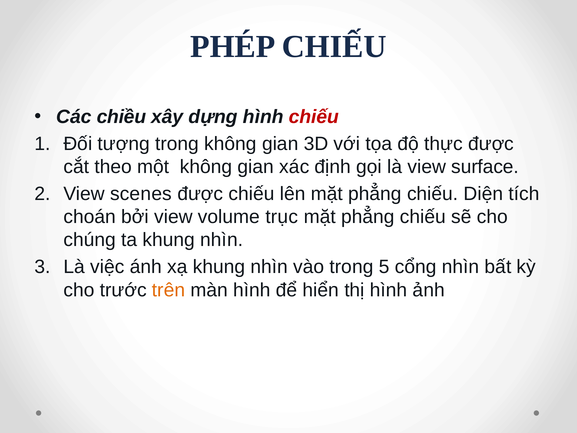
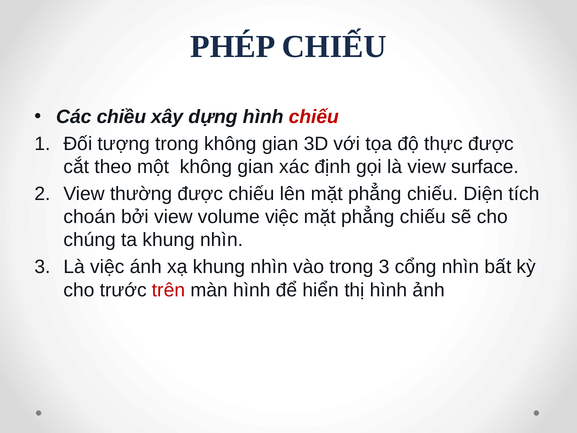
scenes: scenes -> thường
volume trục: trục -> việc
trong 5: 5 -> 3
trên colour: orange -> red
